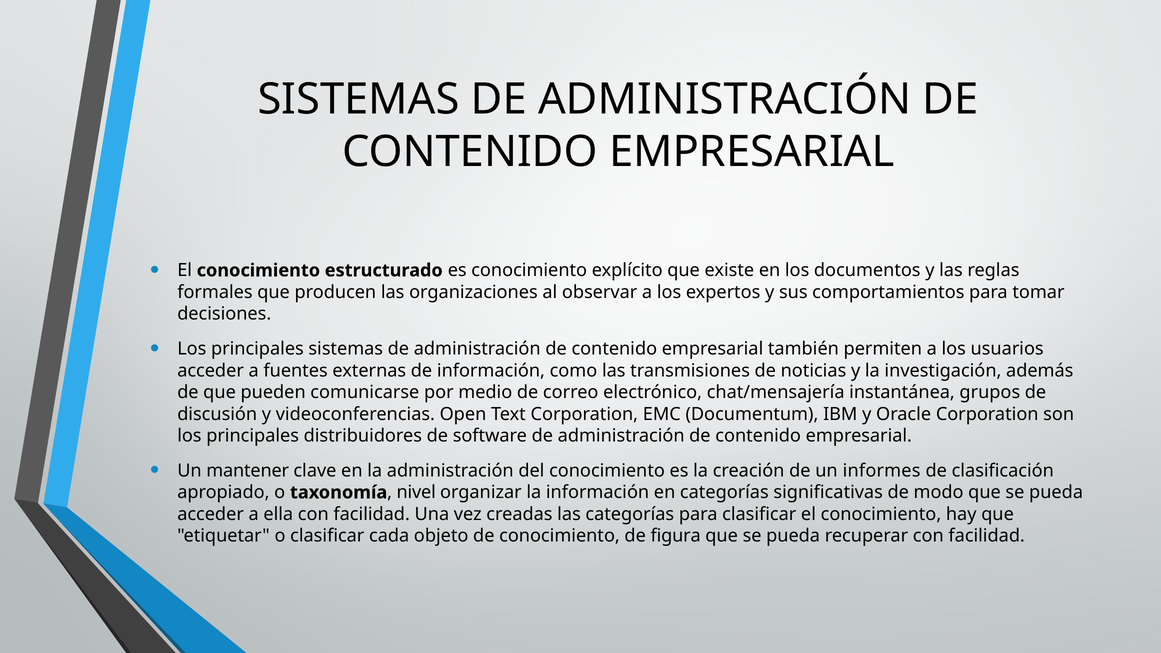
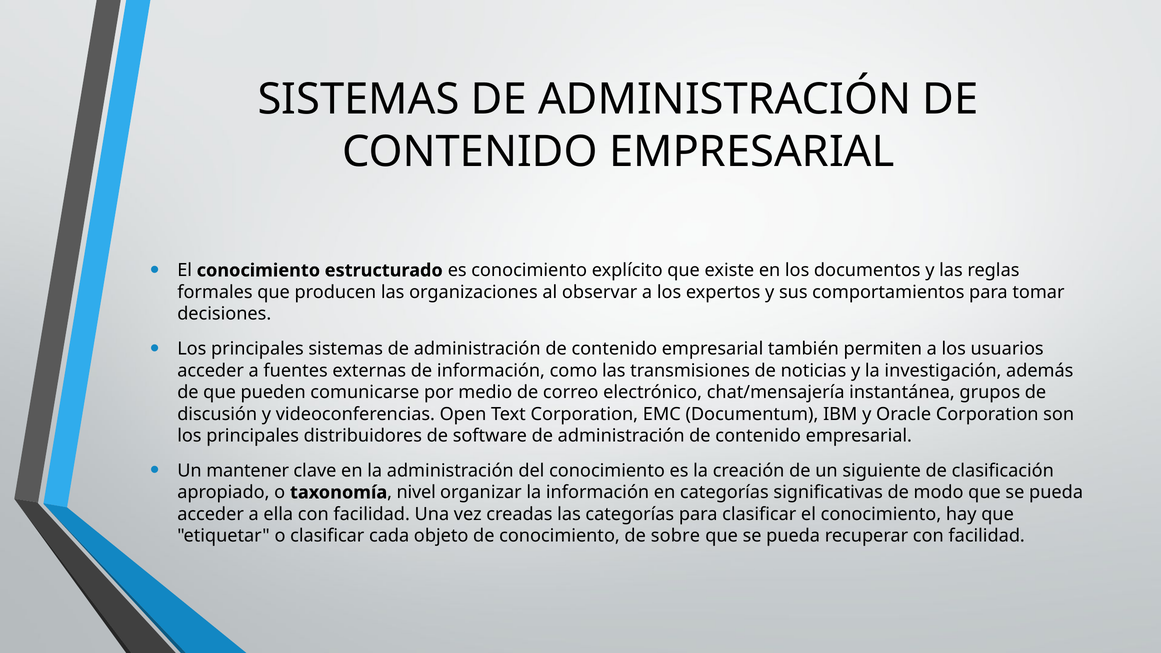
informes: informes -> siguiente
figura: figura -> sobre
